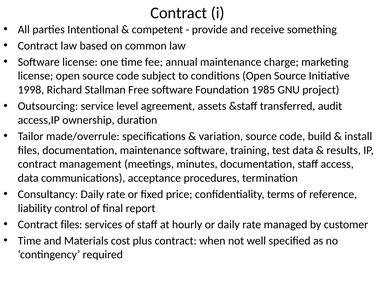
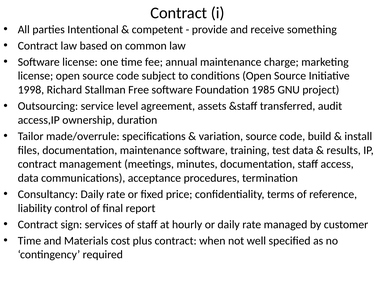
Contract files: files -> sign
